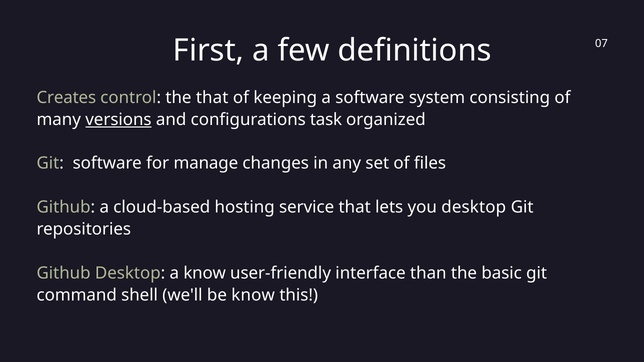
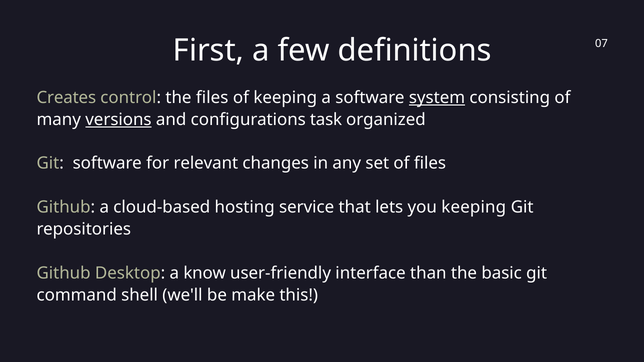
the that: that -> files
system underline: none -> present
manage: manage -> relevant
you desktop: desktop -> keeping
be know: know -> make
